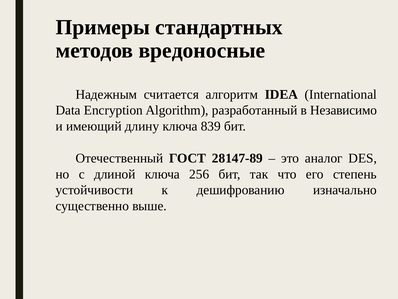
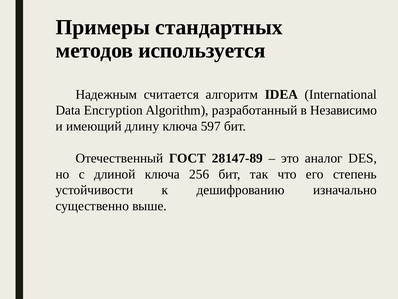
вредоносные: вредоносные -> используется
839: 839 -> 597
